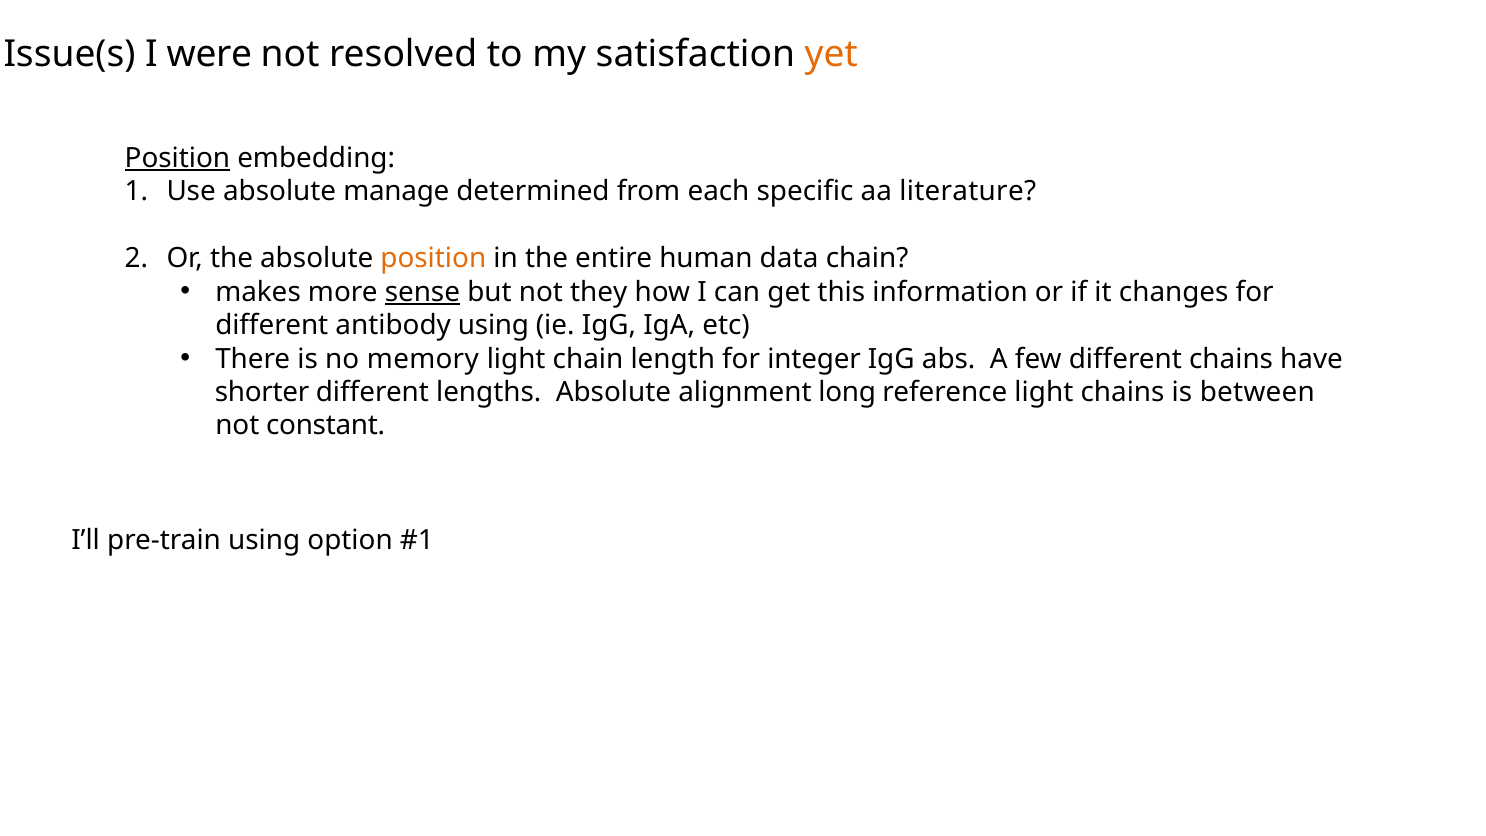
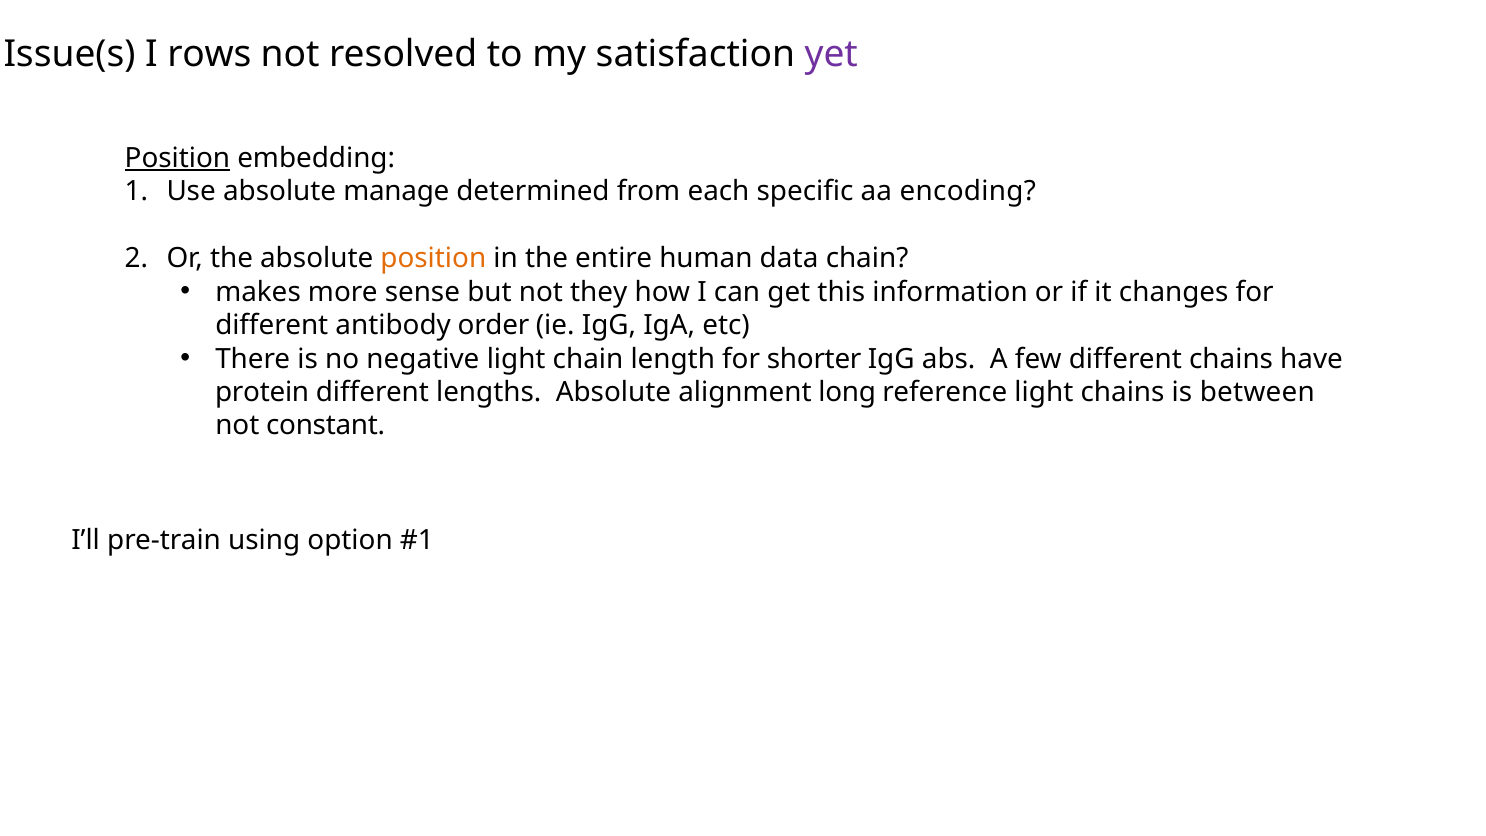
were: were -> rows
yet colour: orange -> purple
literature: literature -> encoding
sense underline: present -> none
antibody using: using -> order
memory: memory -> negative
integer: integer -> shorter
shorter: shorter -> protein
